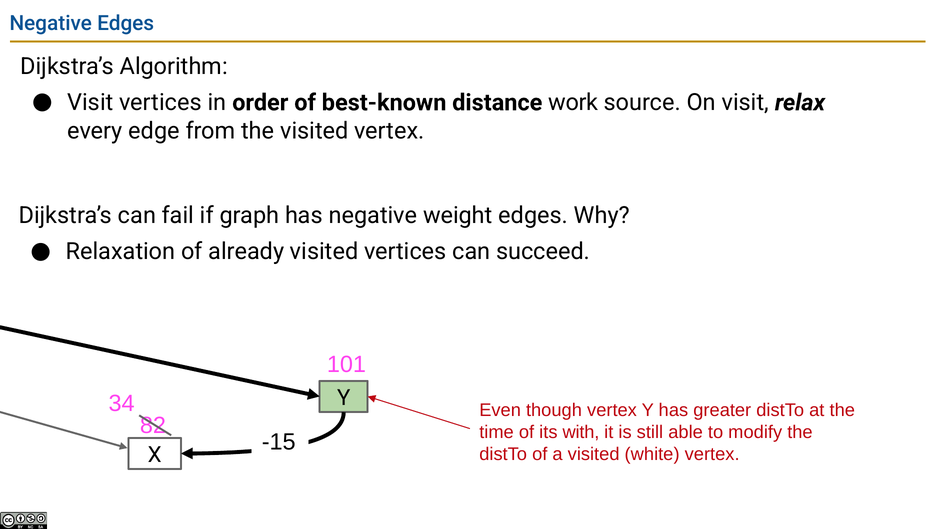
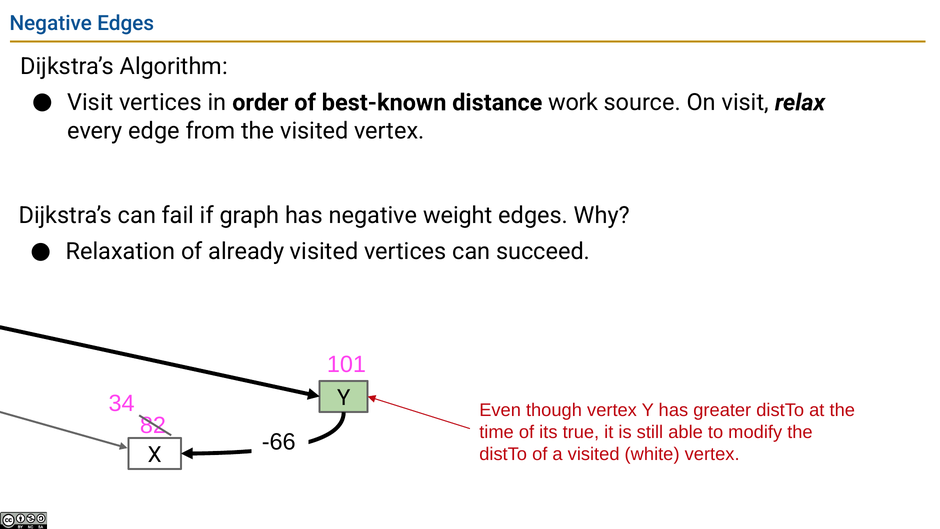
with: with -> true
-15: -15 -> -66
